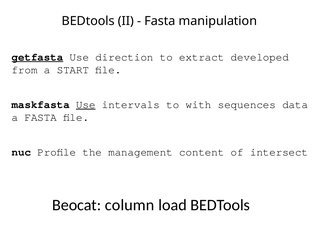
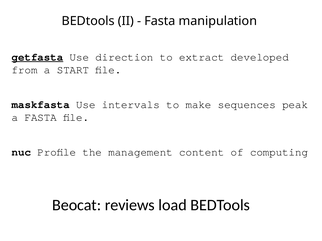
Use at (86, 105) underline: present -> none
with: with -> make
data: data -> peak
intersect: intersect -> computing
column: column -> reviews
